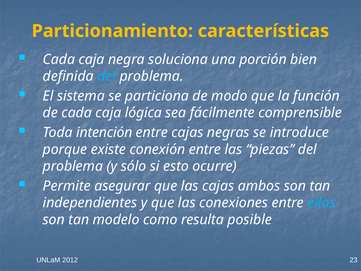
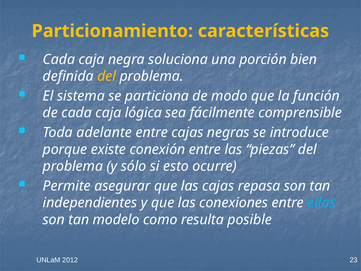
del at (107, 76) colour: light blue -> yellow
intención: intención -> adelante
ambos: ambos -> repasa
